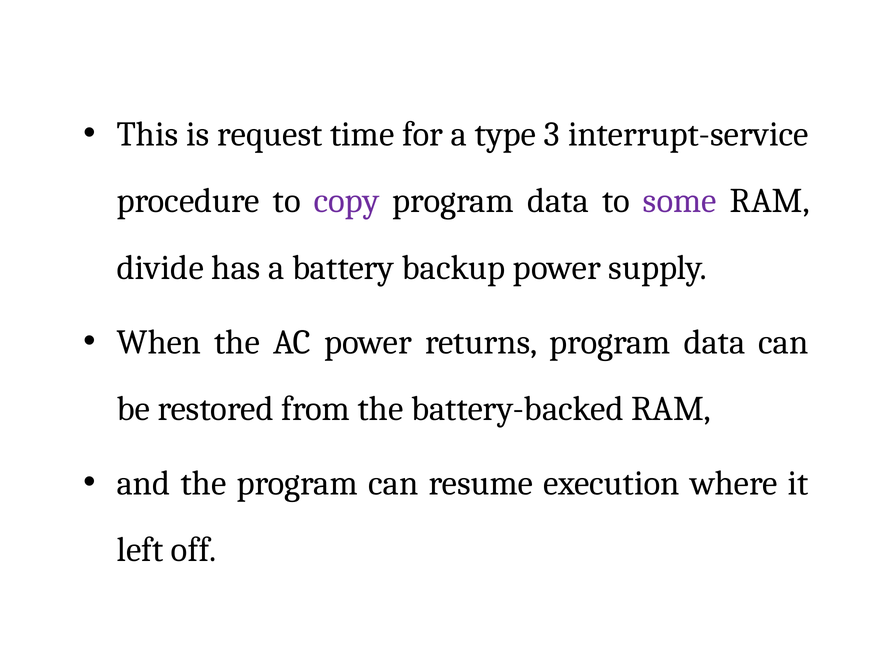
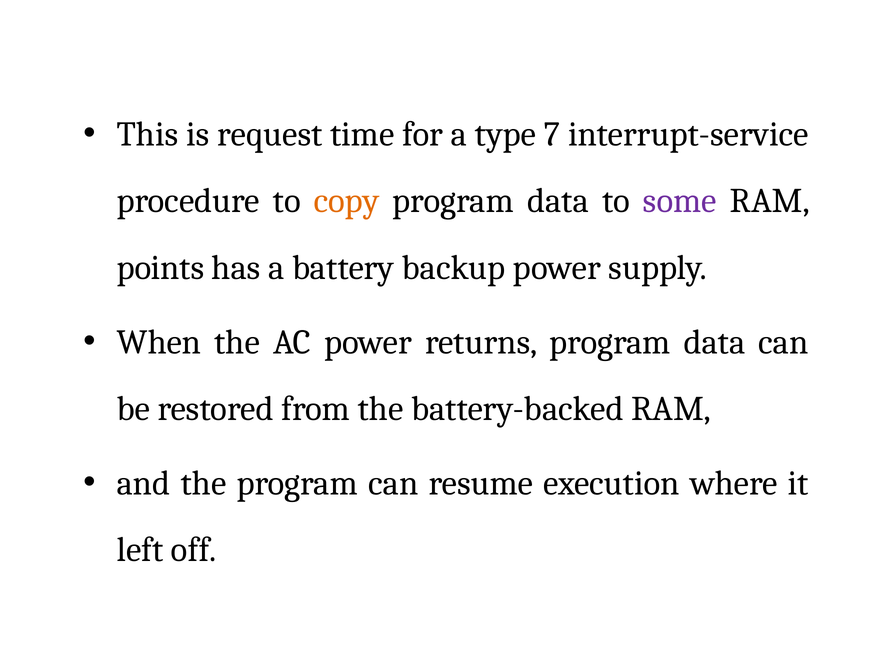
3: 3 -> 7
copy colour: purple -> orange
divide: divide -> points
